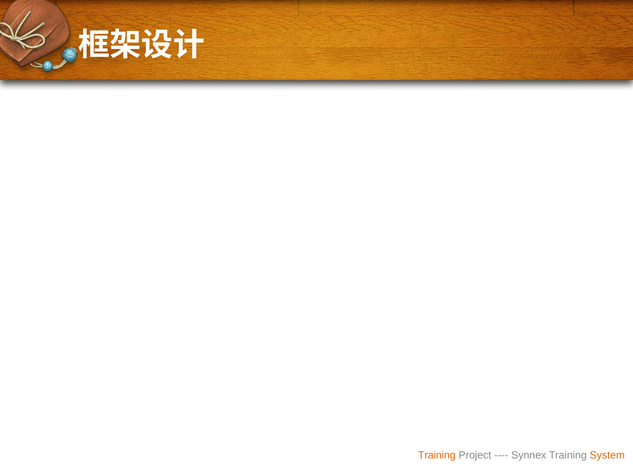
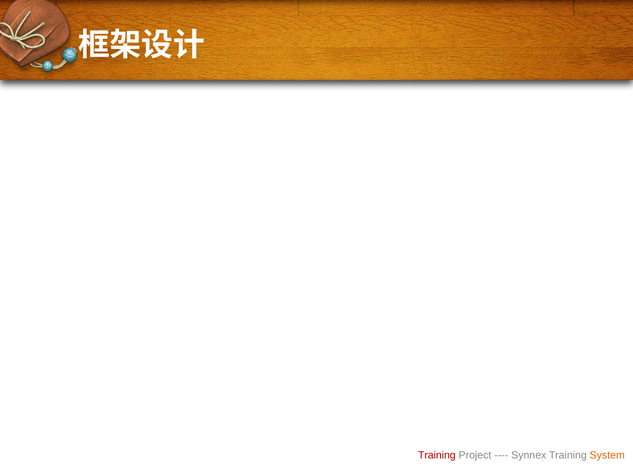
Training at (437, 455) colour: orange -> red
